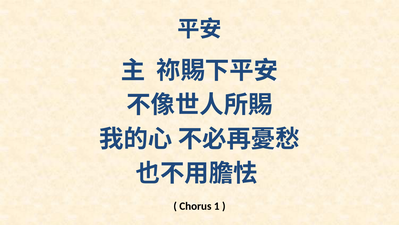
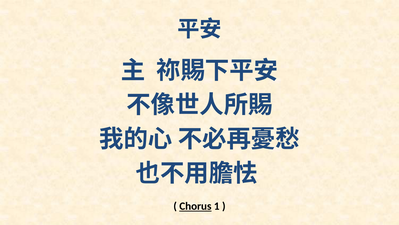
Chorus underline: none -> present
